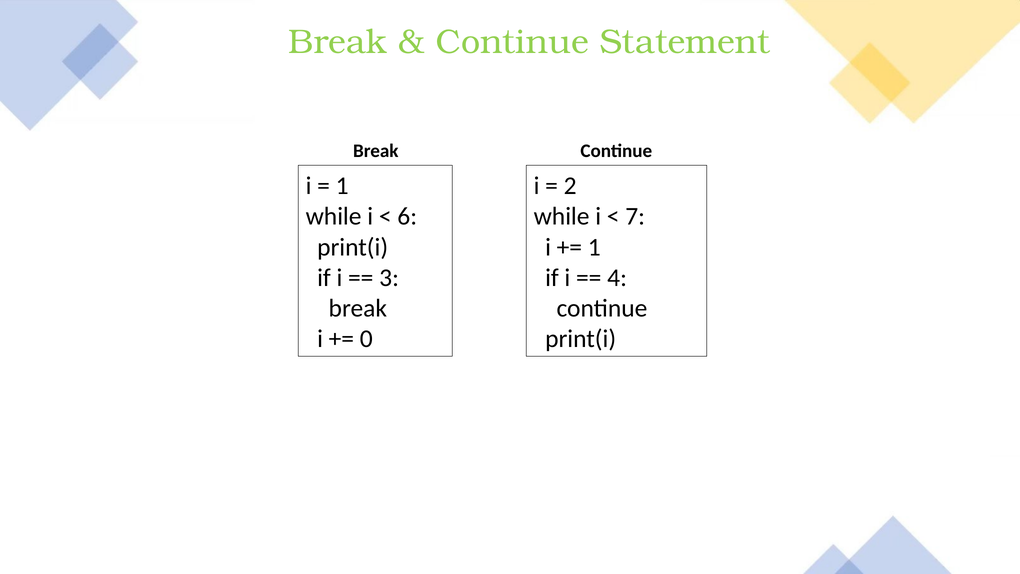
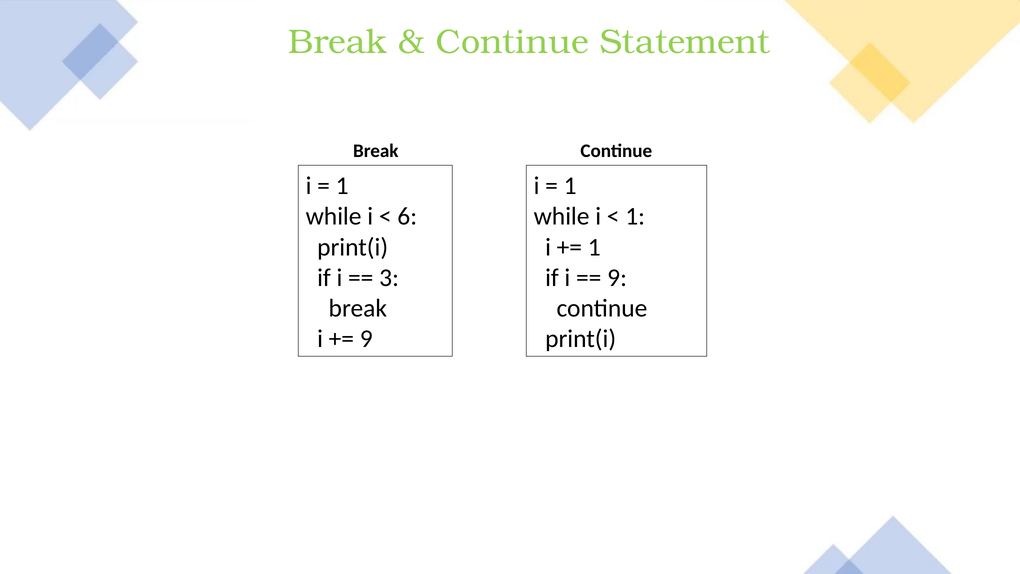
2 at (570, 186): 2 -> 1
7 at (635, 216): 7 -> 1
4 at (617, 278): 4 -> 9
0 at (366, 339): 0 -> 9
